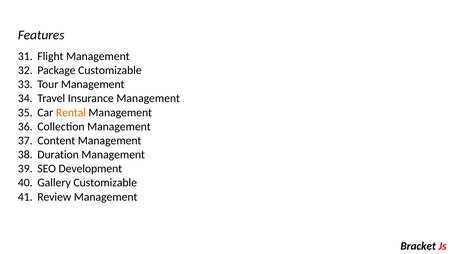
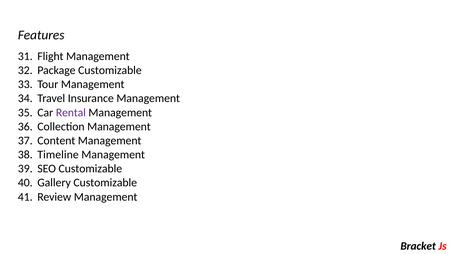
Rental colour: orange -> purple
Duration: Duration -> Timeline
SEO Development: Development -> Customizable
